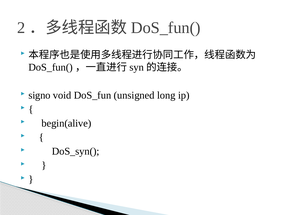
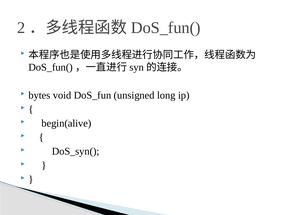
signo: signo -> bytes
